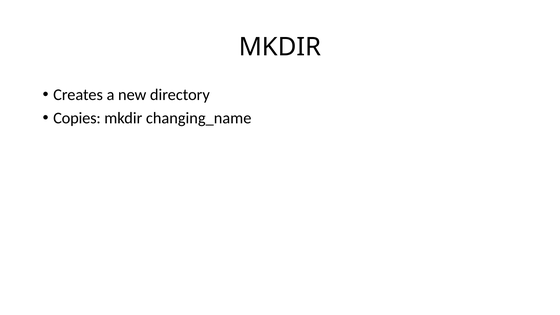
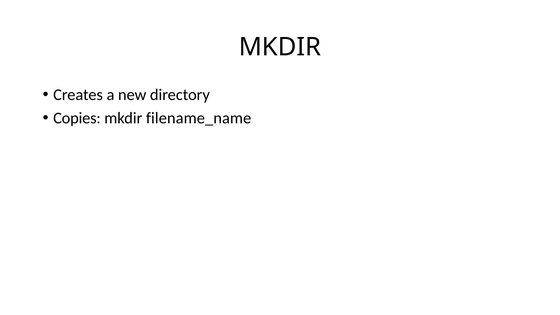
changing_name: changing_name -> filename_name
